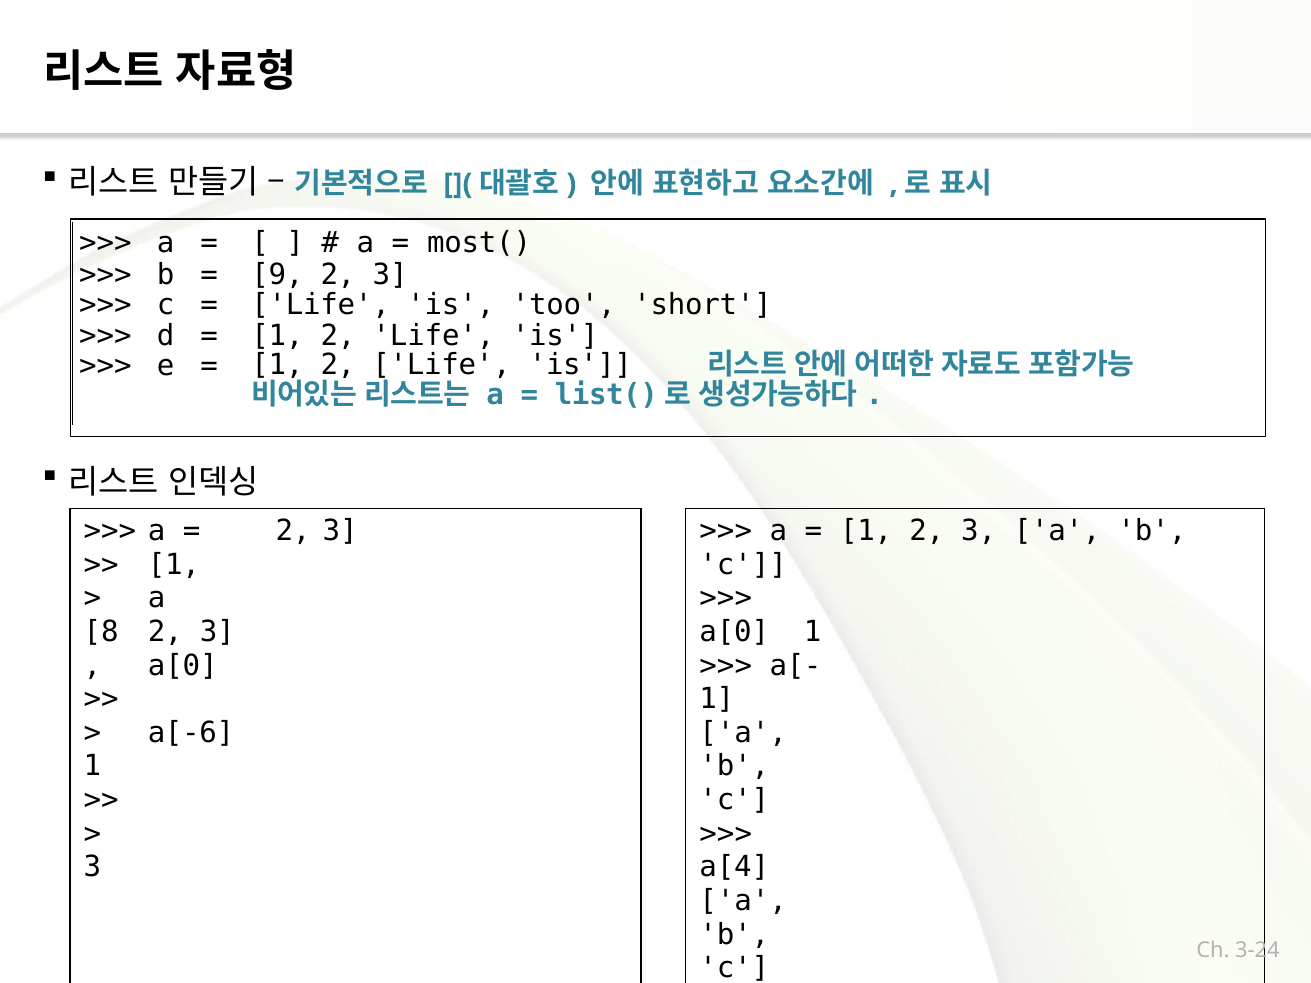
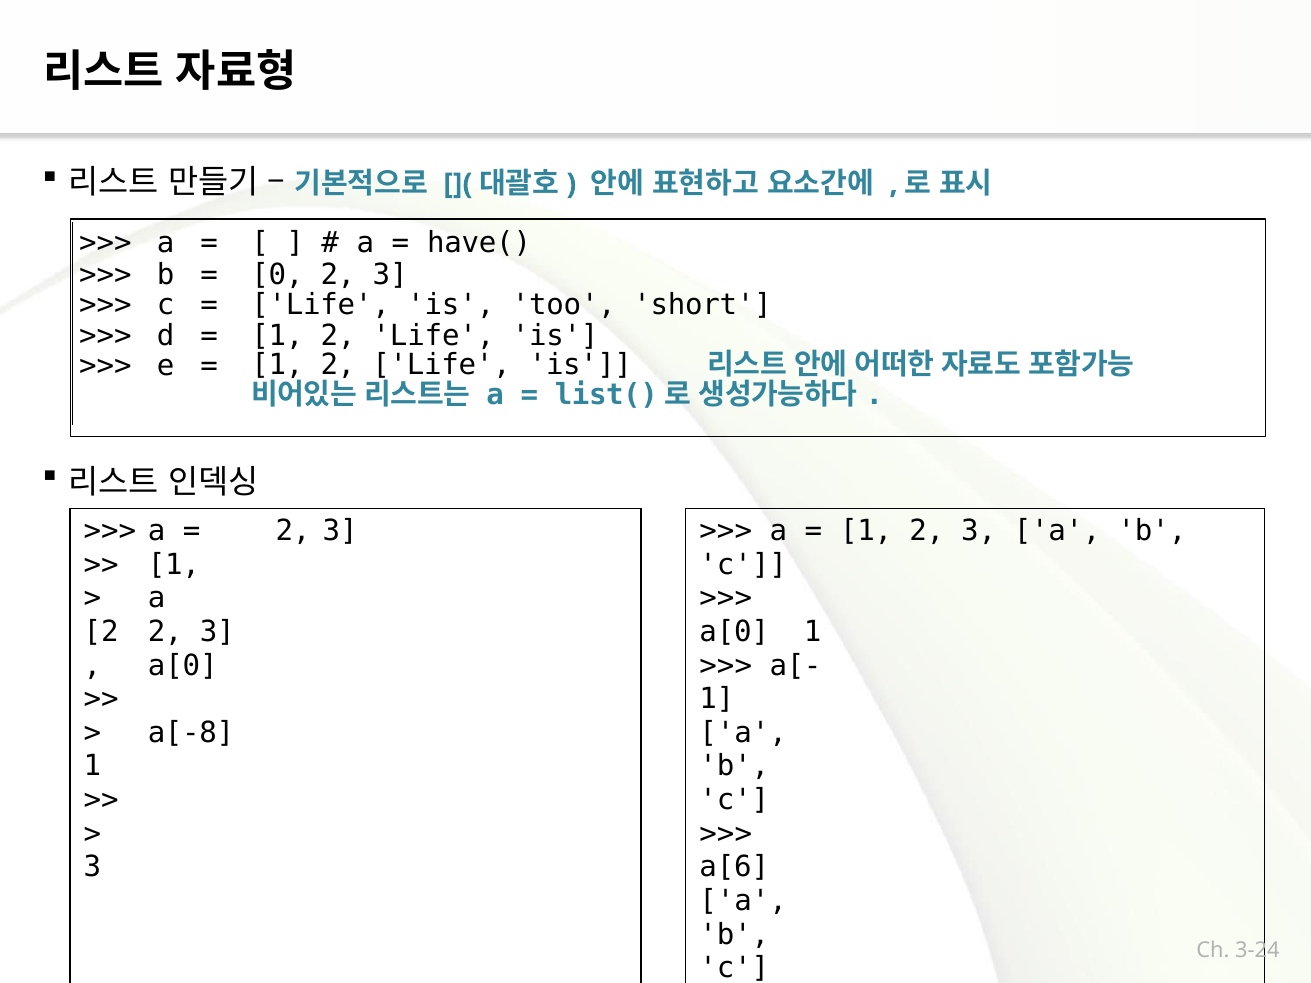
most(: most( -> have(
9: 9 -> 0
8 at (101, 632): 8 -> 2
a[-6: a[-6 -> a[-8
a[4: a[4 -> a[6
